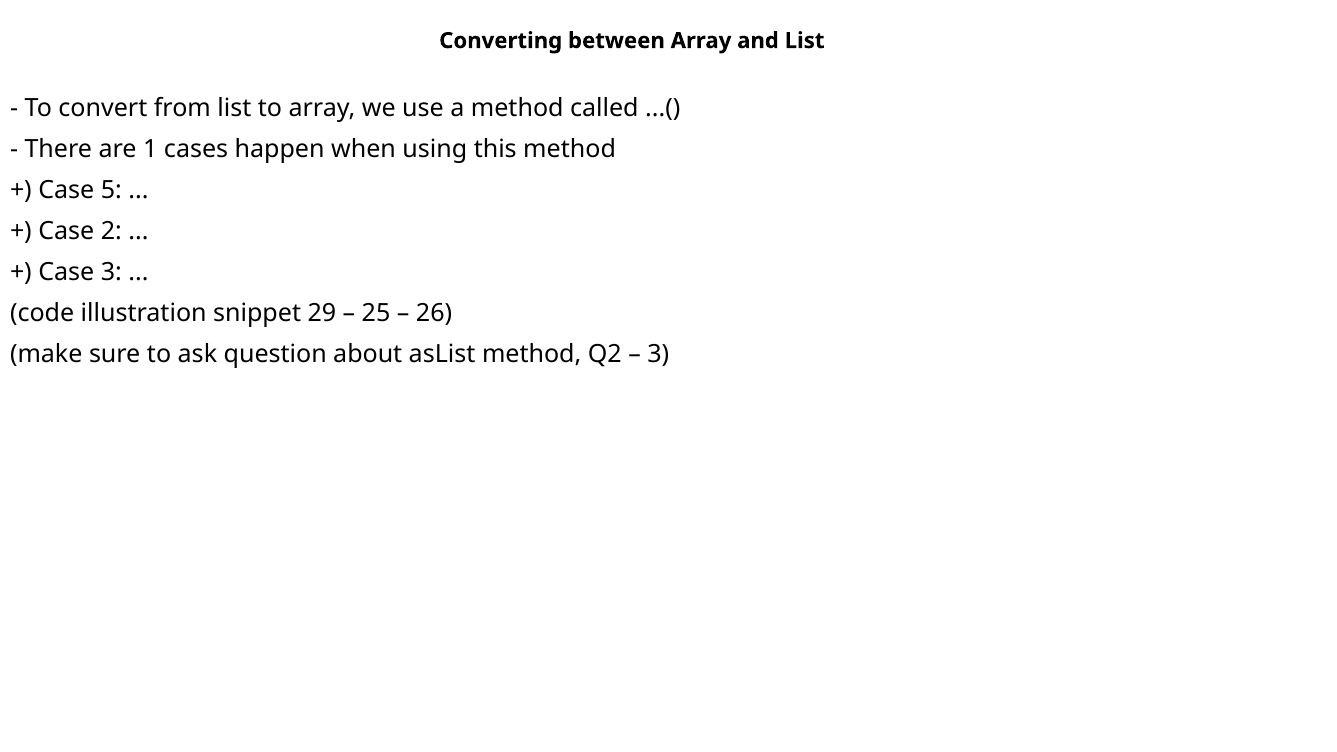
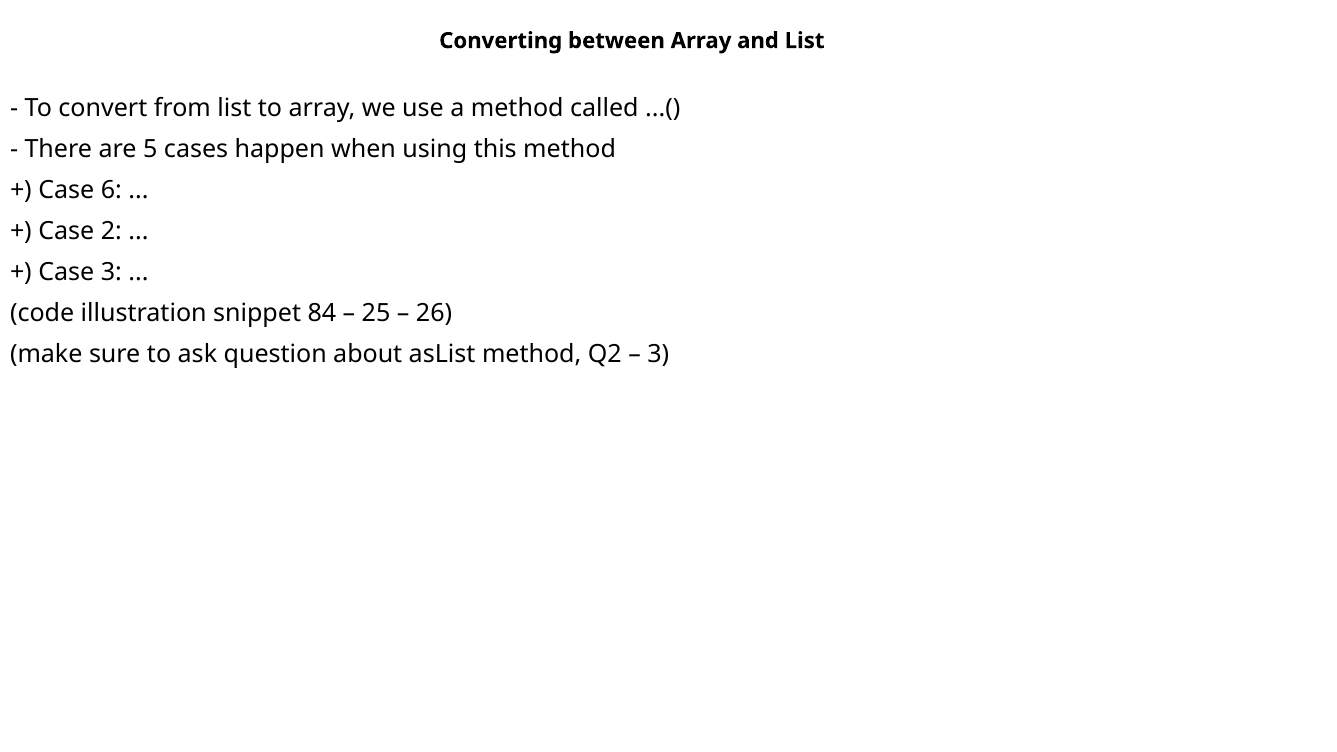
1: 1 -> 5
5: 5 -> 6
29: 29 -> 84
